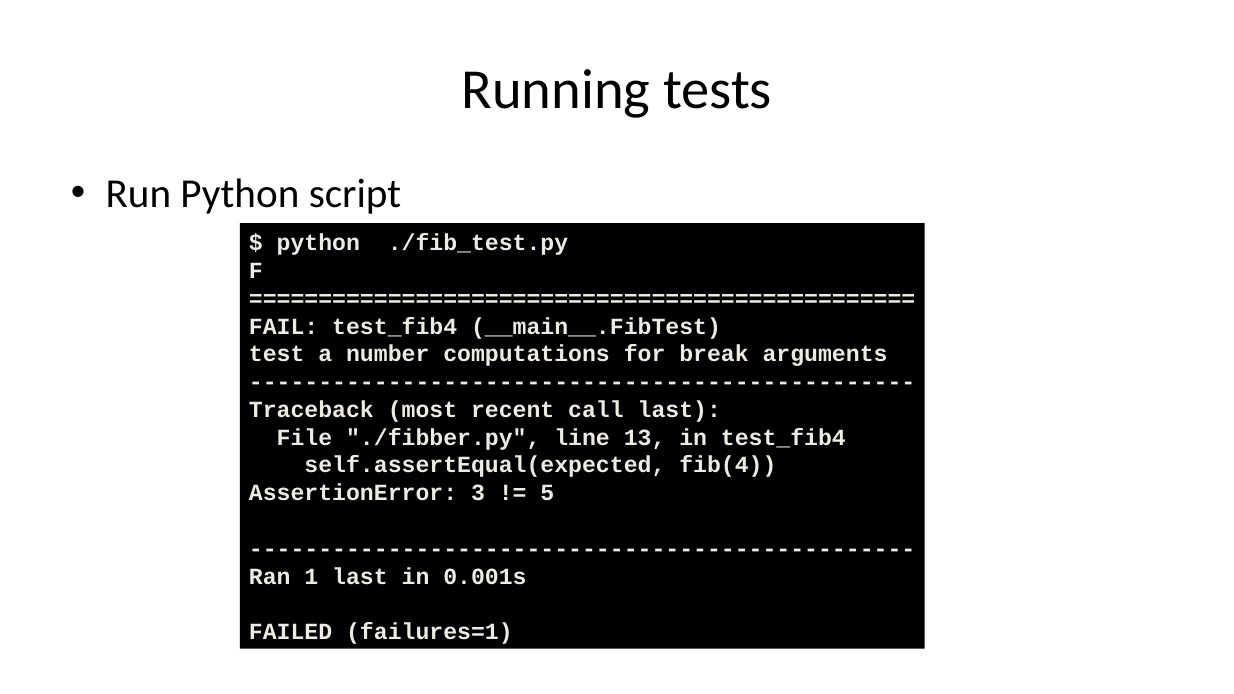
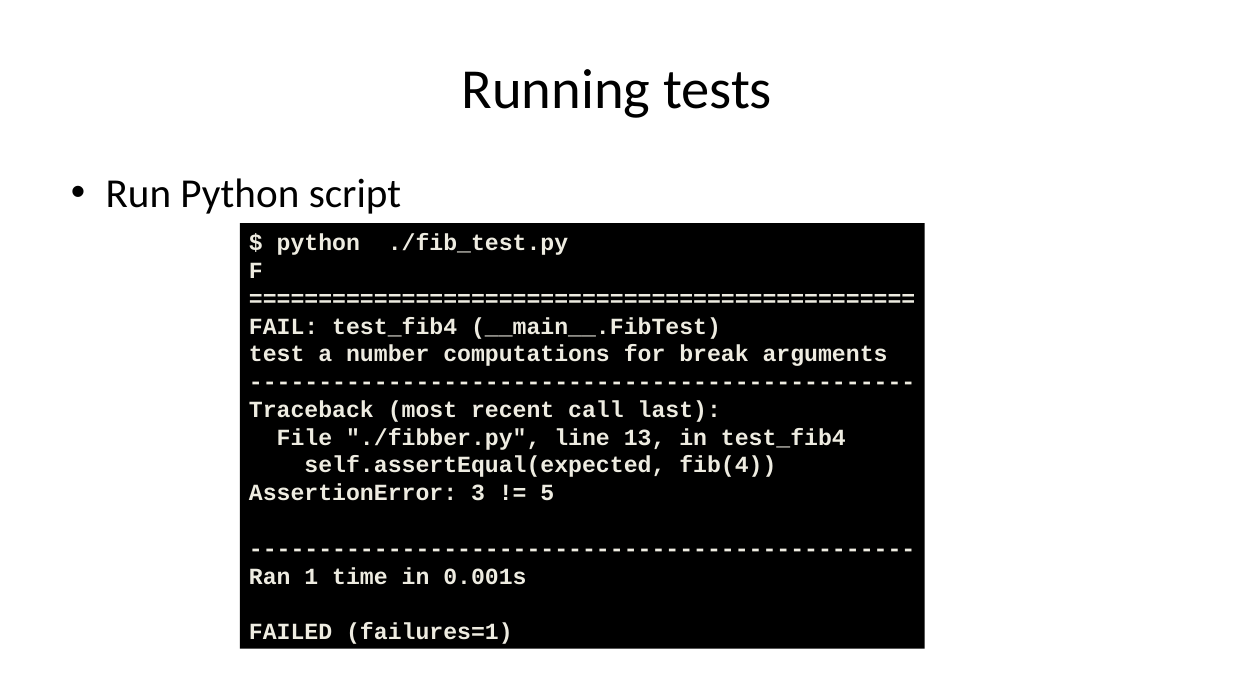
1 last: last -> time
